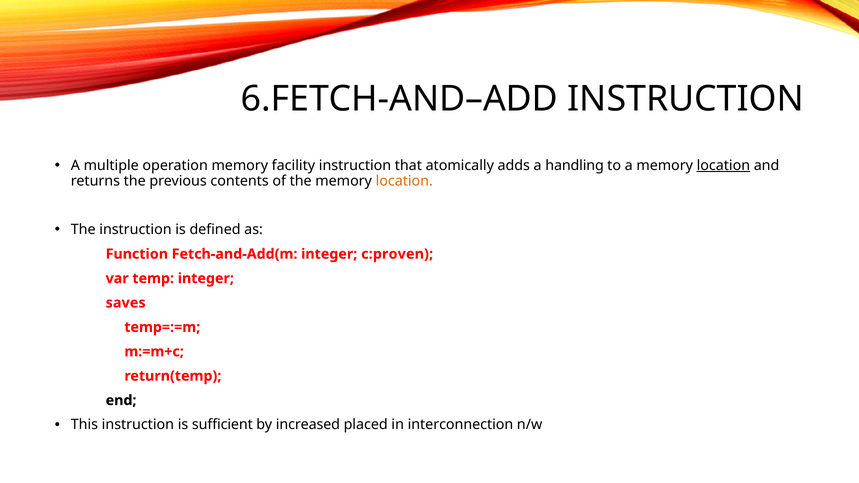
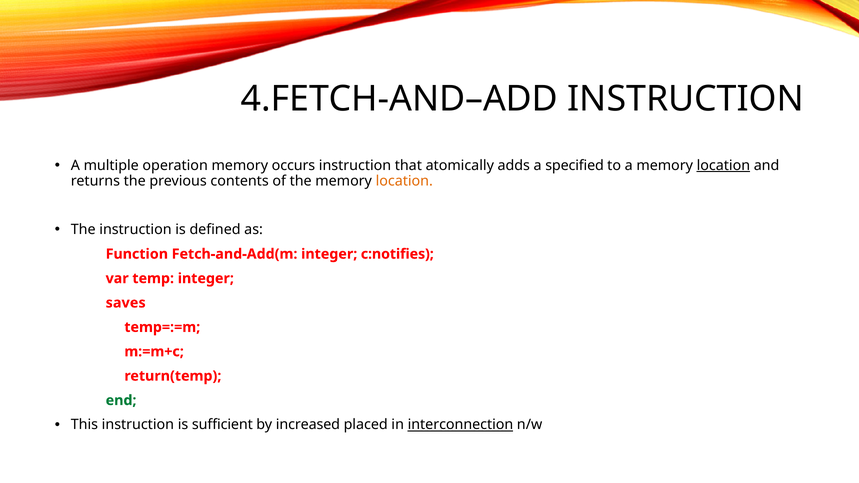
6.FETCH-AND–ADD: 6.FETCH-AND–ADD -> 4.FETCH-AND–ADD
facility: facility -> occurs
handling: handling -> specified
c:proven: c:proven -> c:notifies
end colour: black -> green
interconnection underline: none -> present
